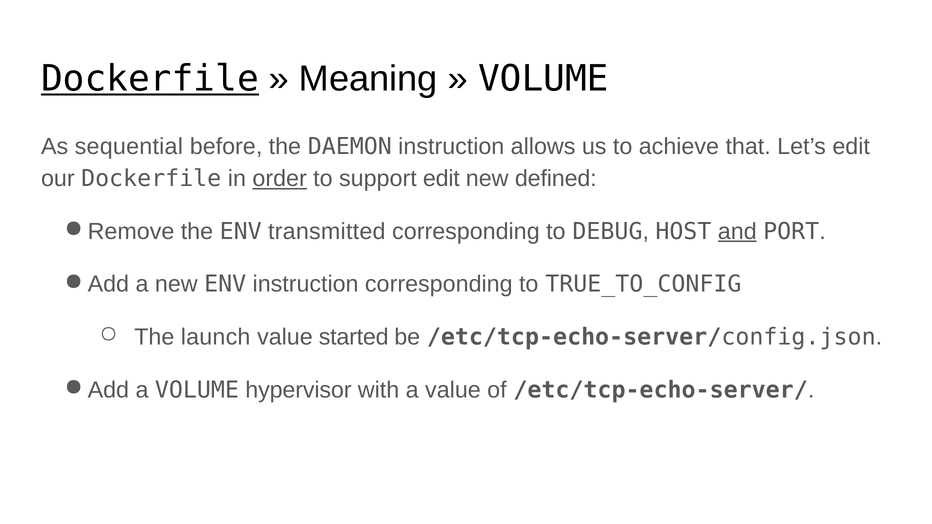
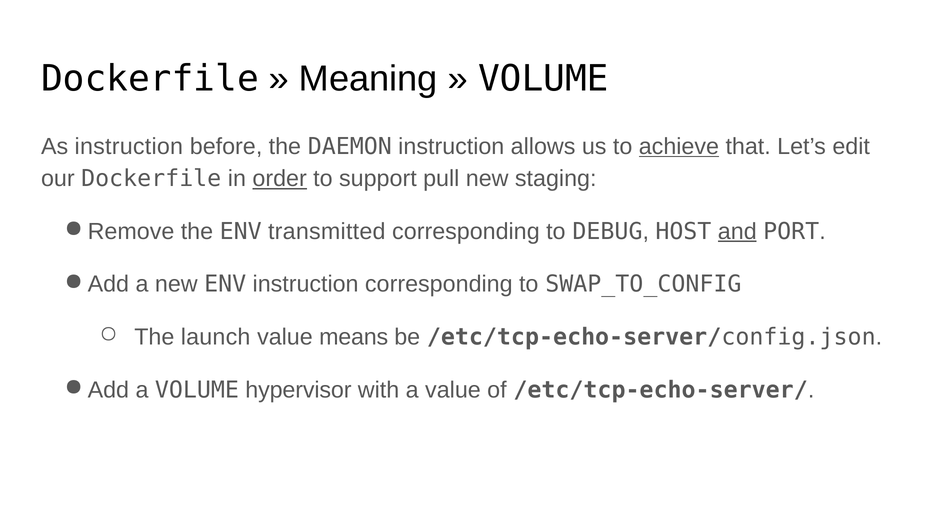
Dockerfile at (150, 79) underline: present -> none
As sequential: sequential -> instruction
achieve underline: none -> present
support edit: edit -> pull
defined: defined -> staging
TRUE_TO_CONFIG: TRUE_TO_CONFIG -> SWAP_TO_CONFIG
started: started -> means
